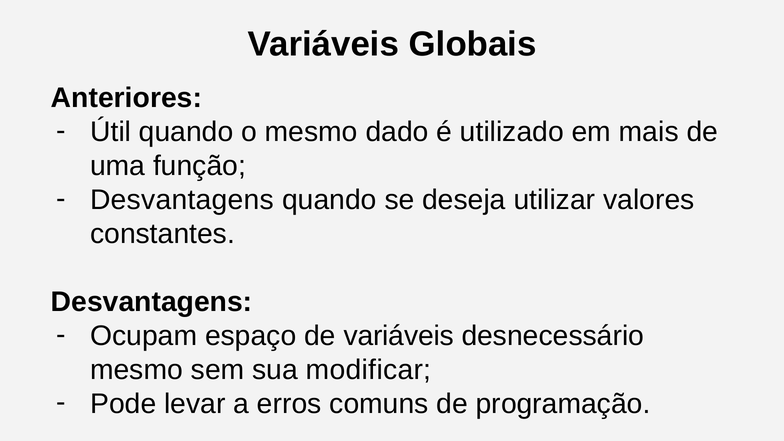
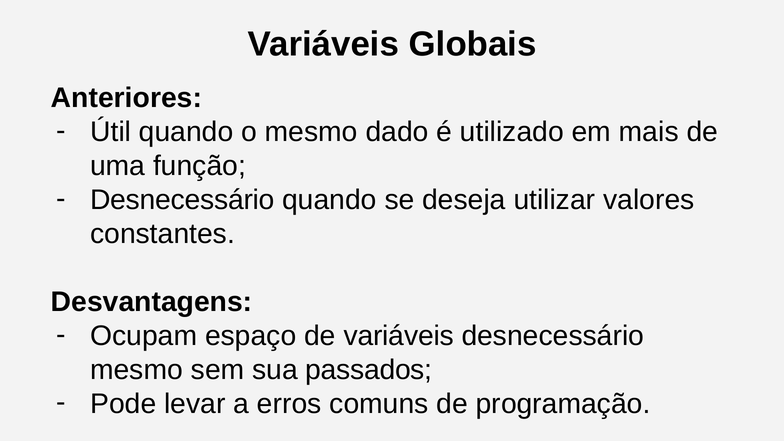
Desvantagens at (182, 200): Desvantagens -> Desnecessário
modificar: modificar -> passados
